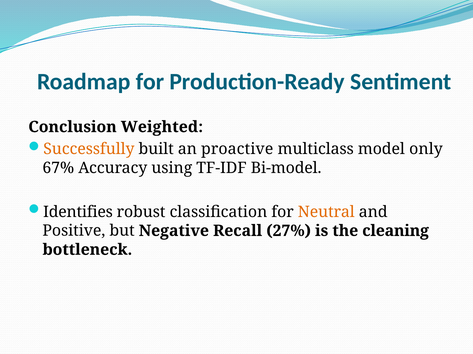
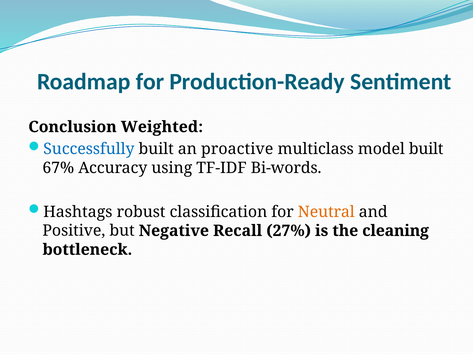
Successfully colour: orange -> blue
model only: only -> built
Bi-model: Bi-model -> Bi-words
Identifies: Identifies -> Hashtags
